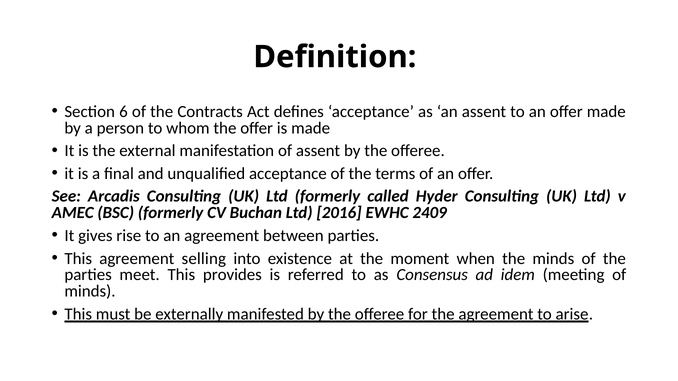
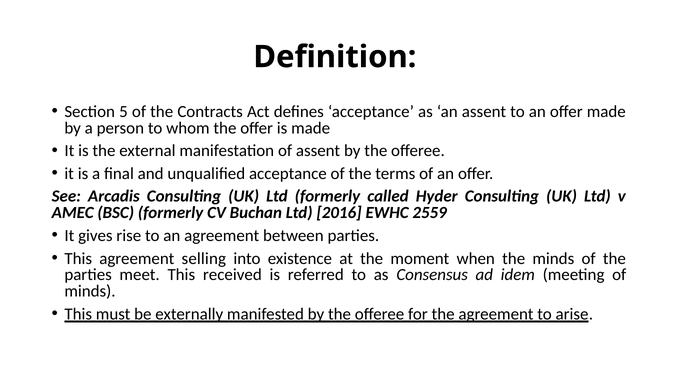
6: 6 -> 5
2409: 2409 -> 2559
provides: provides -> received
